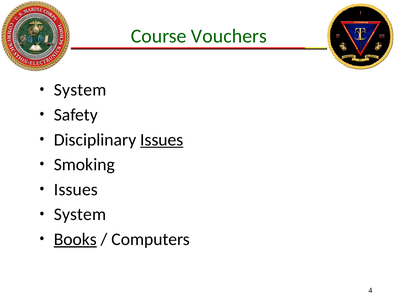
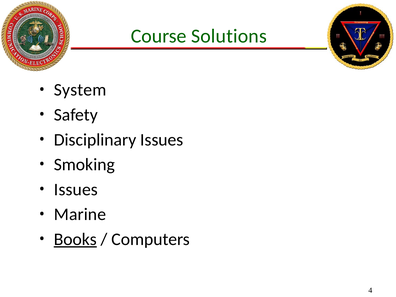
Vouchers: Vouchers -> Solutions
Issues at (162, 140) underline: present -> none
System at (80, 214): System -> Marine
